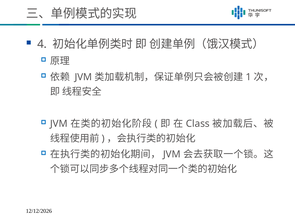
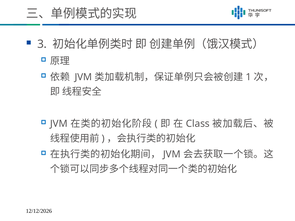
4: 4 -> 3
